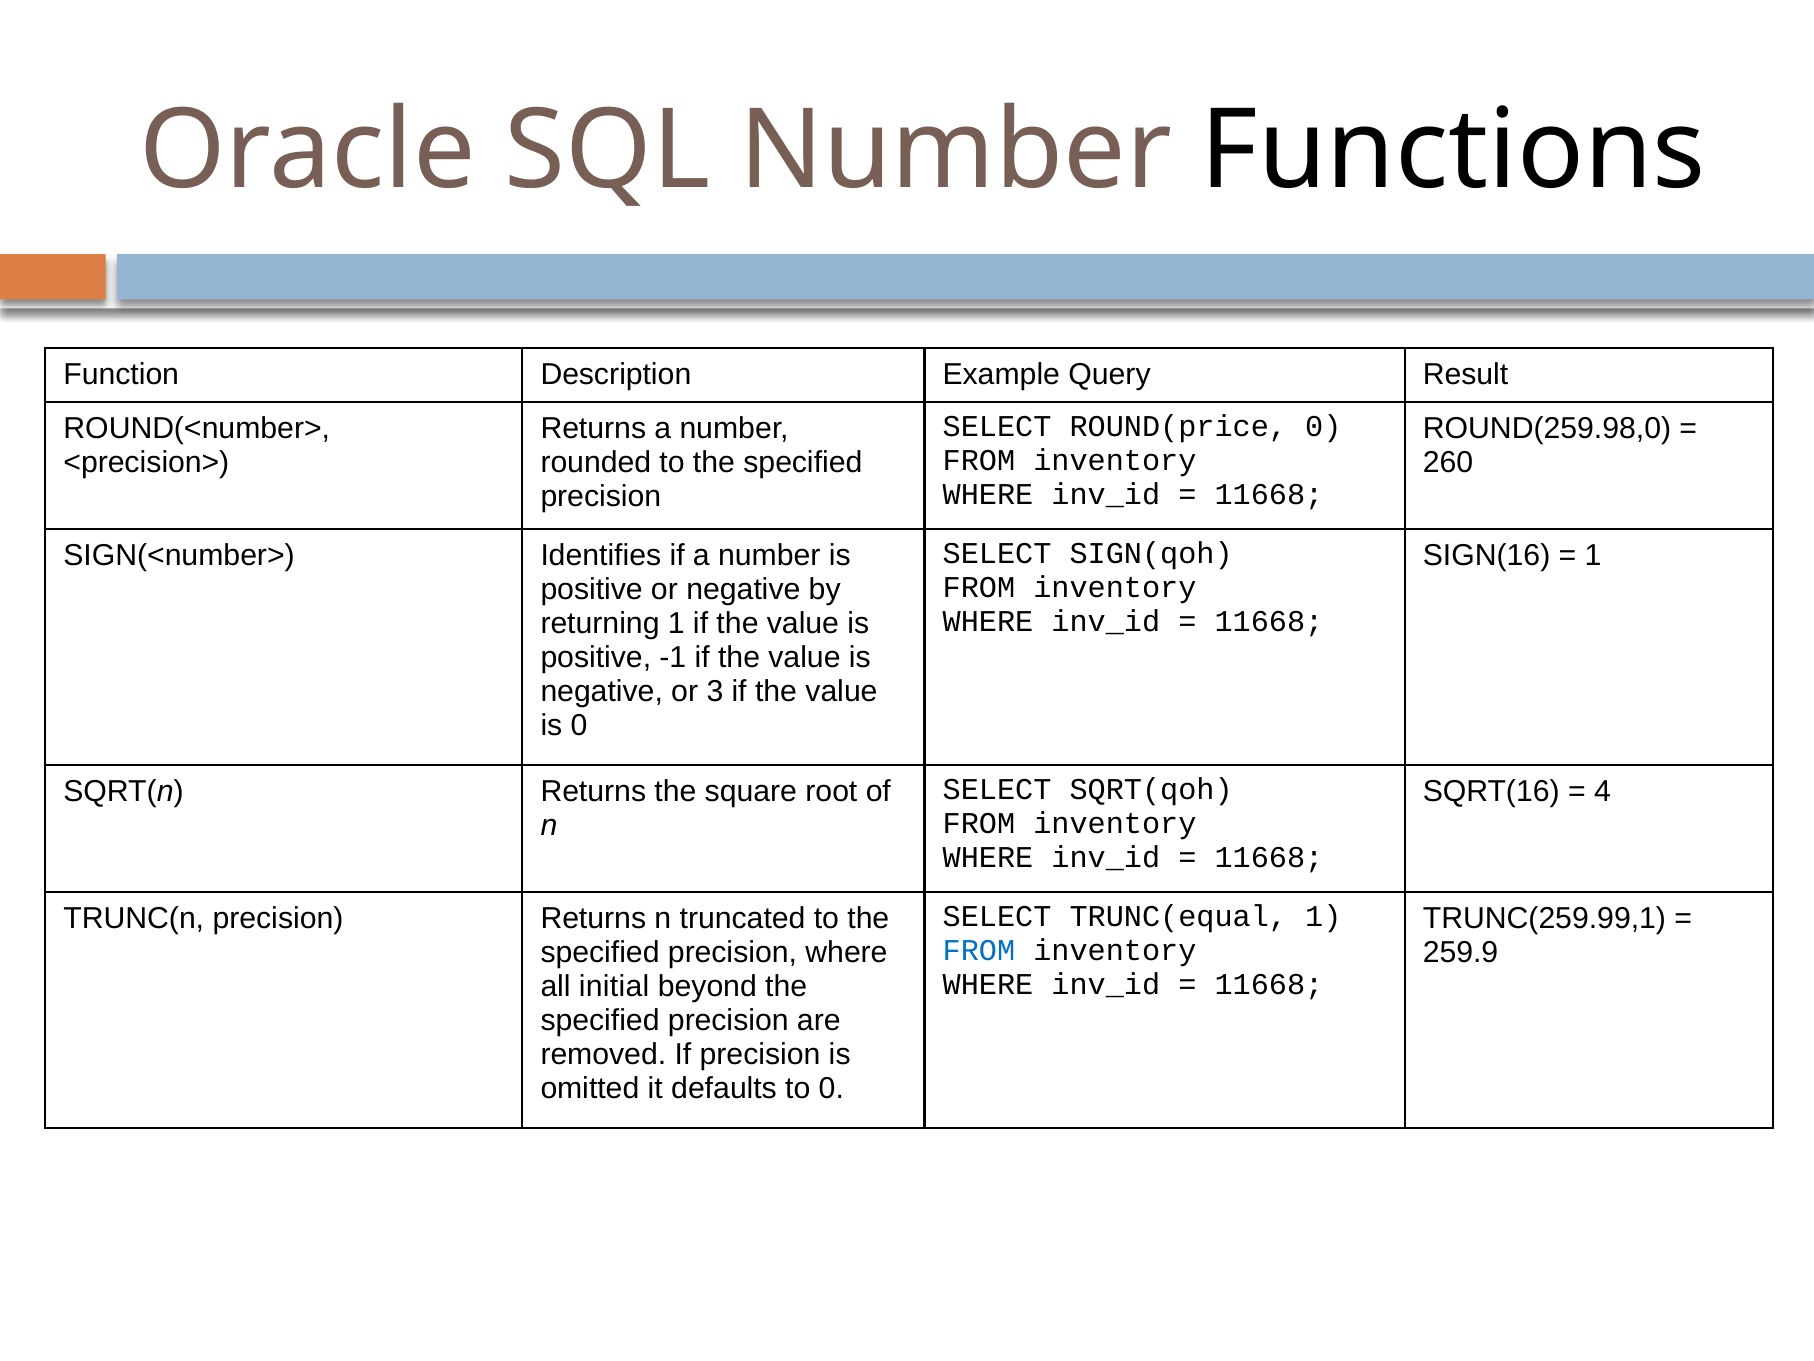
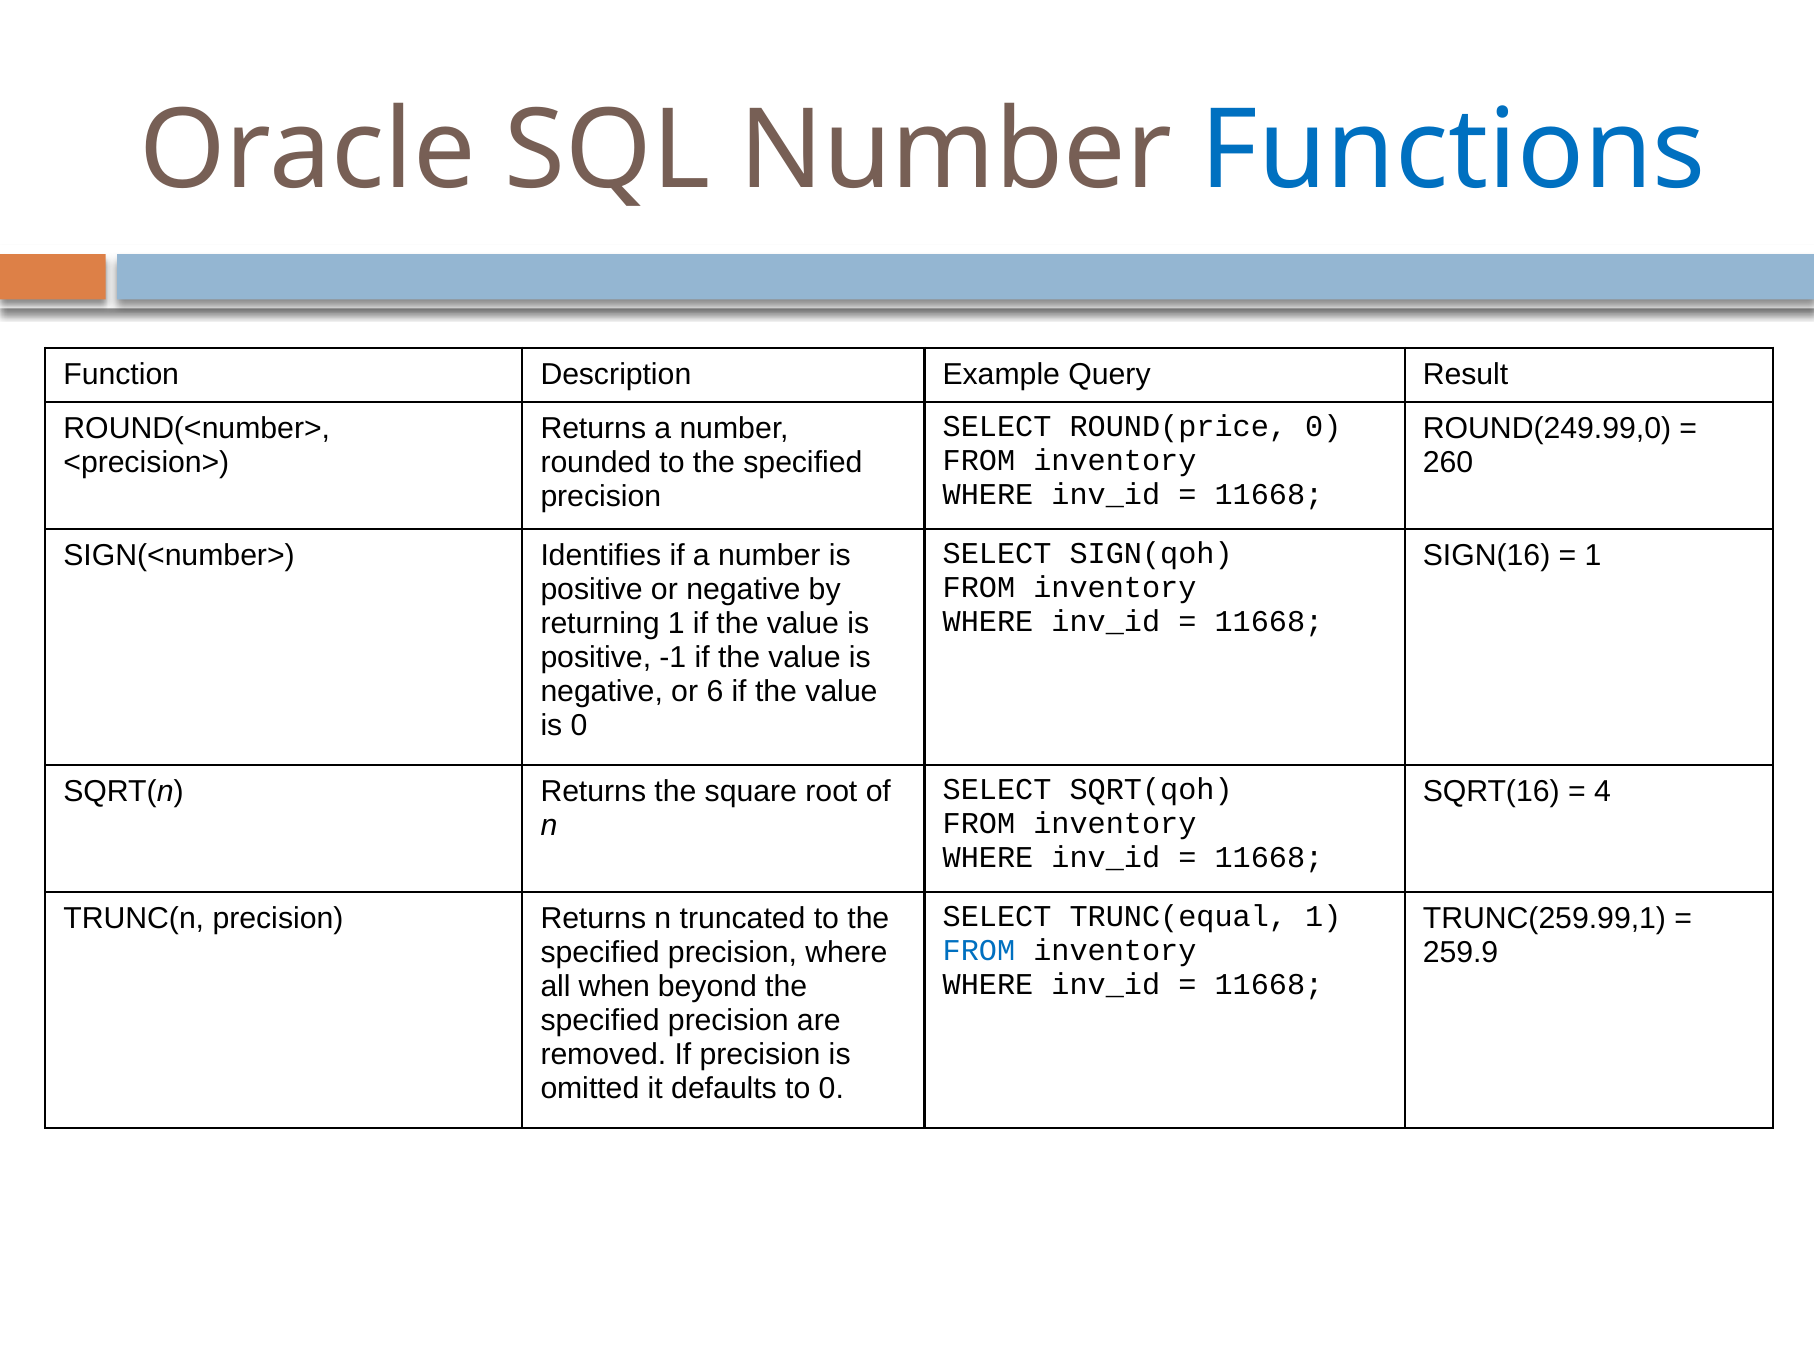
Functions colour: black -> blue
ROUND(259.98,0: ROUND(259.98,0 -> ROUND(249.99,0
3: 3 -> 6
initial: initial -> when
